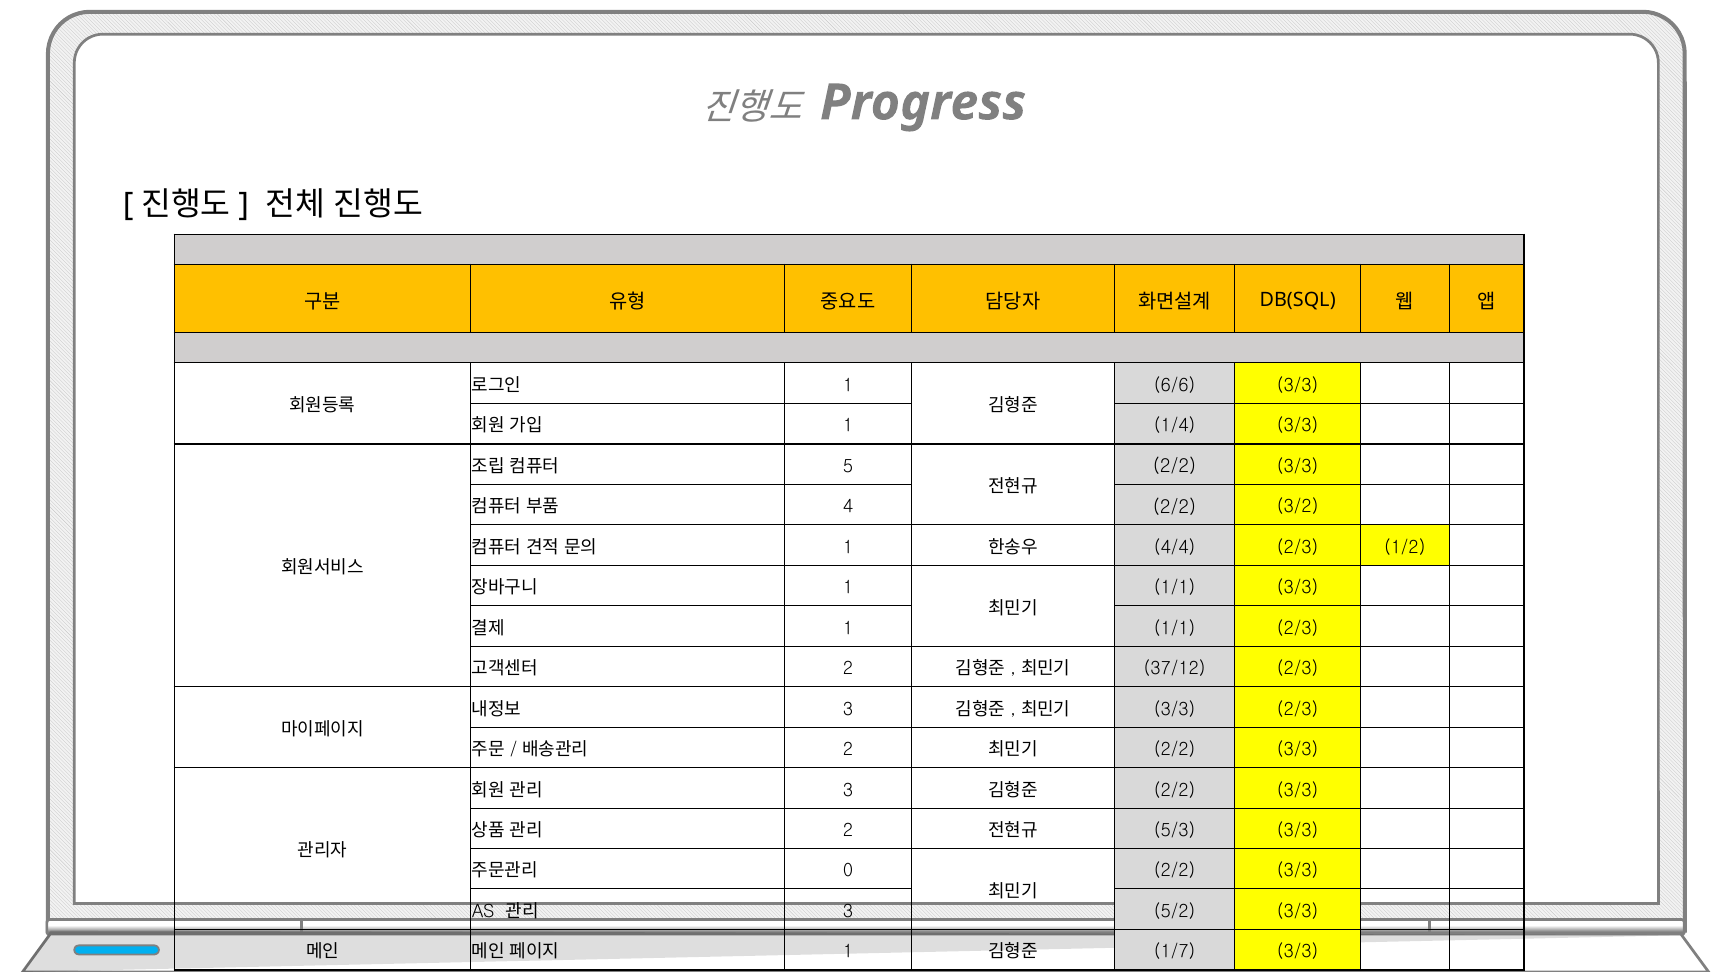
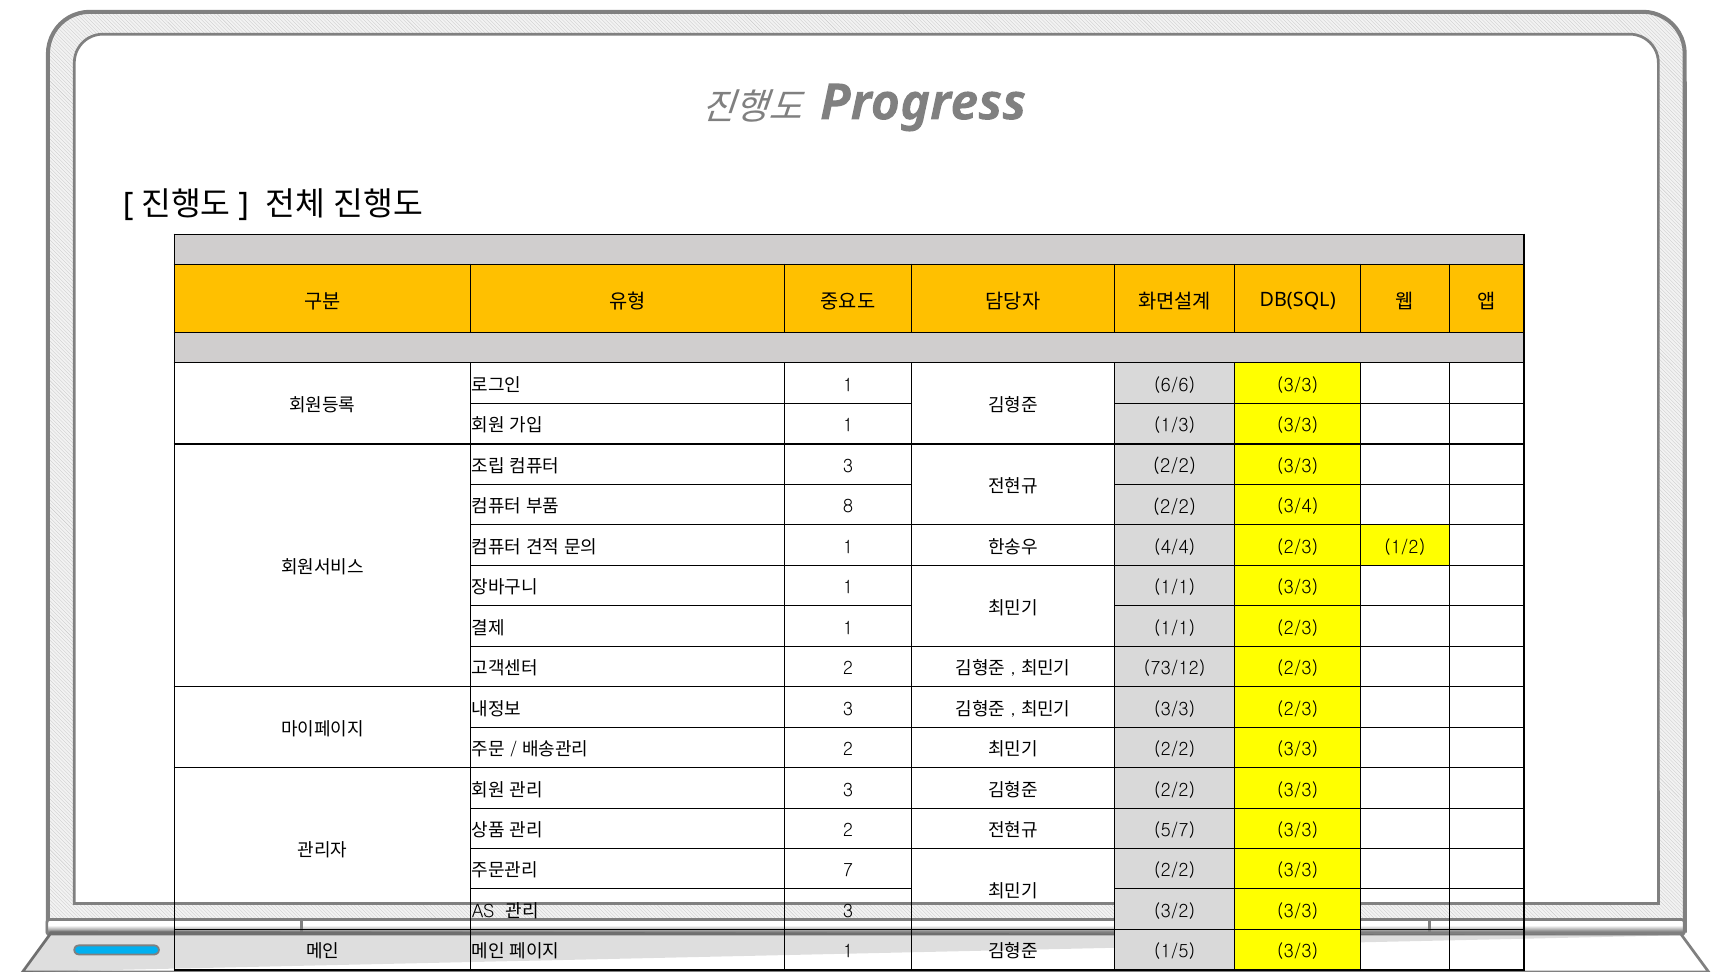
1/4: 1/4 -> 1/3
5 at (848, 466): 5 -> 3
4: 4 -> 8
3/2: 3/2 -> 3/4
37/12: 37/12 -> 73/12
5/3: 5/3 -> 5/7
0: 0 -> 7
5/2: 5/2 -> 3/2
1/7: 1/7 -> 1/5
